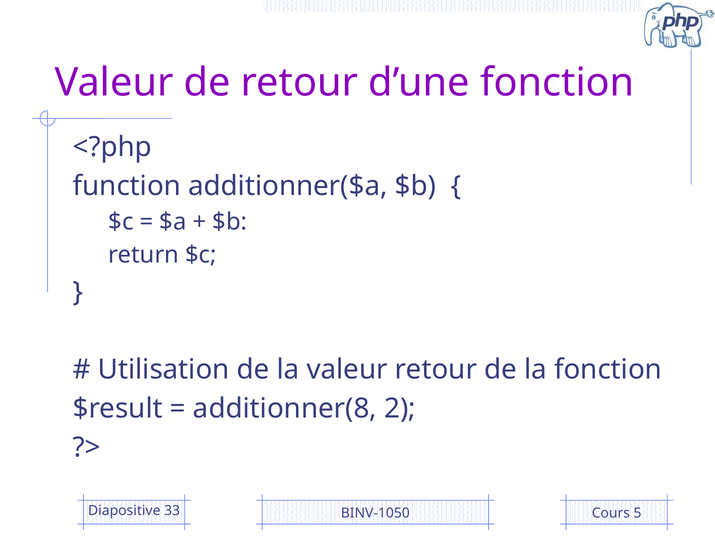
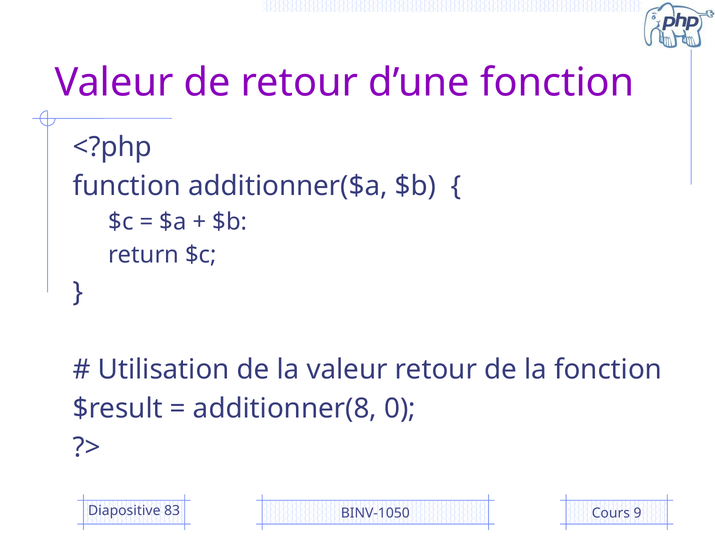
2: 2 -> 0
33: 33 -> 83
5: 5 -> 9
